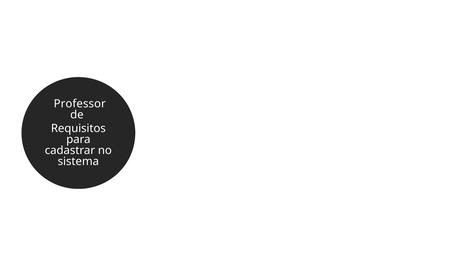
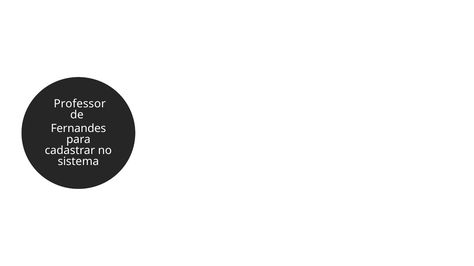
Requisitos: Requisitos -> Fernandes
